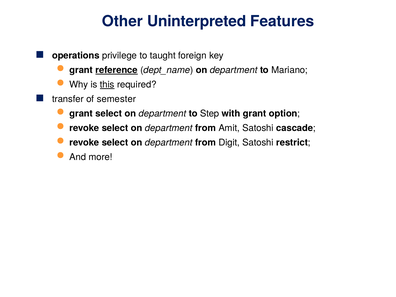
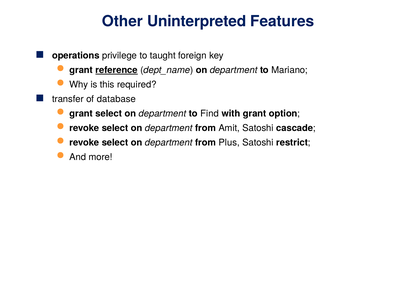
this underline: present -> none
semester: semester -> database
Step: Step -> Find
Digit: Digit -> Plus
